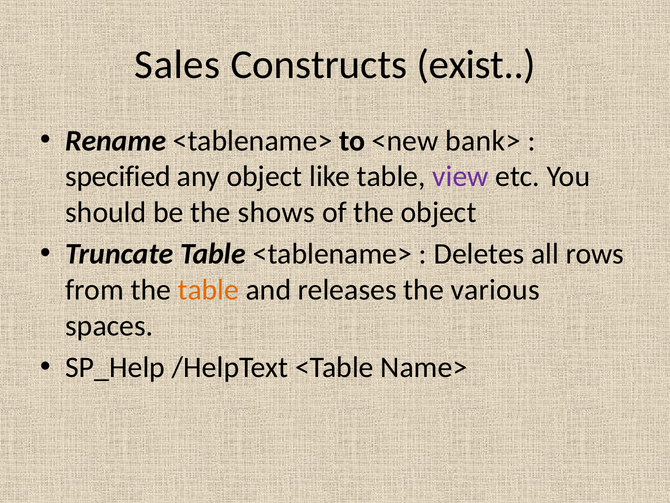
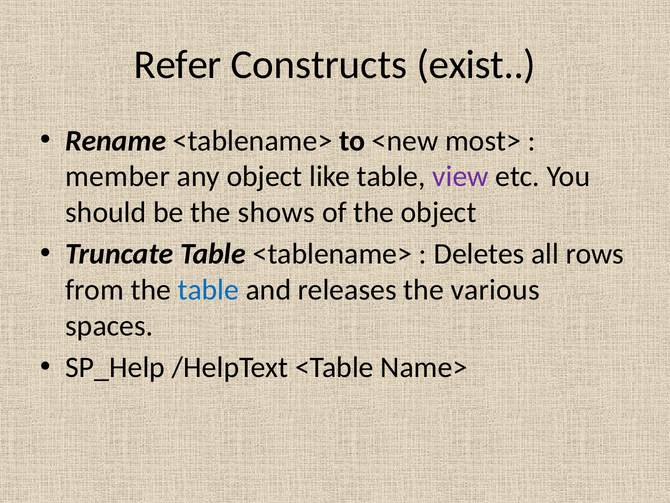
Sales: Sales -> Refer
bank>: bank> -> most>
specified: specified -> member
table at (208, 290) colour: orange -> blue
